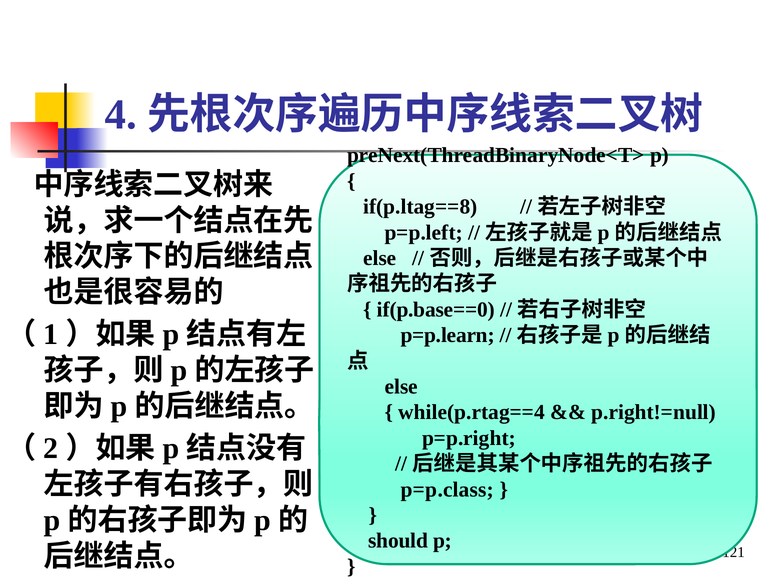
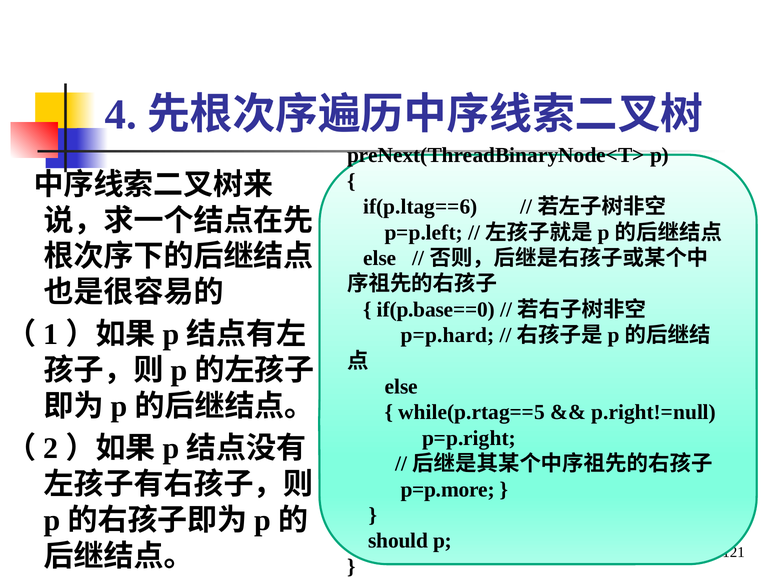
if(p.ltag==8: if(p.ltag==8 -> if(p.ltag==6
p=p.learn: p=p.learn -> p=p.hard
while(p.rtag==4: while(p.rtag==4 -> while(p.rtag==5
p=p.class: p=p.class -> p=p.more
